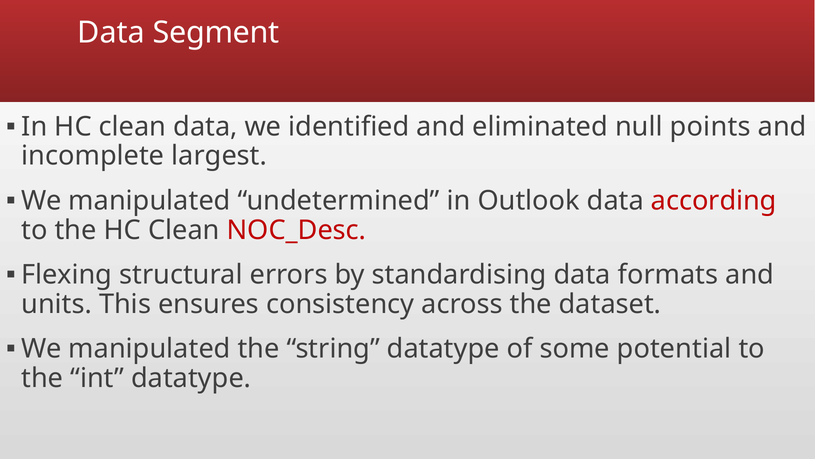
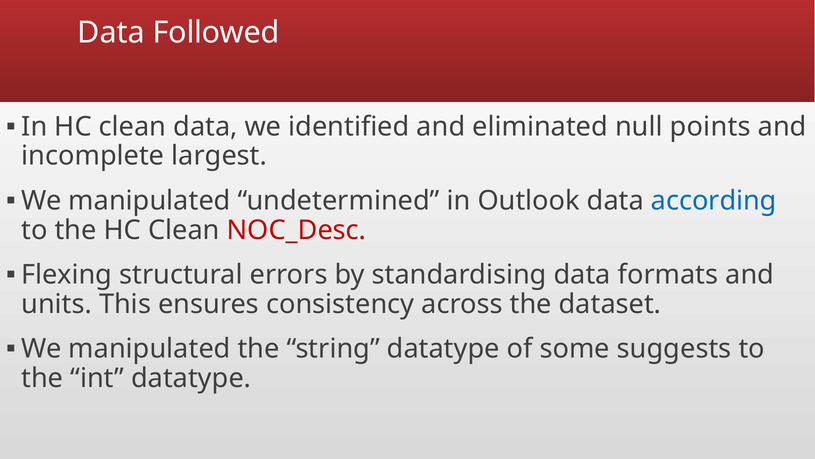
Segment: Segment -> Followed
according colour: red -> blue
potential: potential -> suggests
